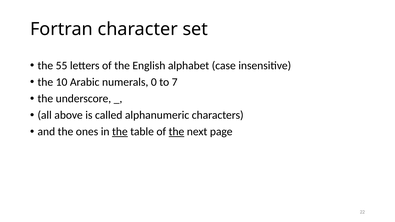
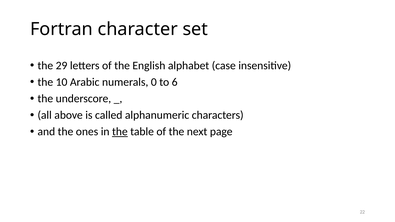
55: 55 -> 29
7: 7 -> 6
the at (176, 132) underline: present -> none
